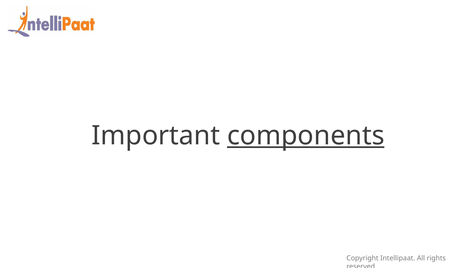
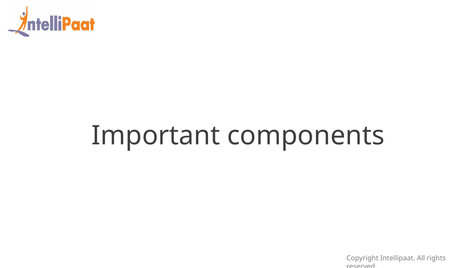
components underline: present -> none
